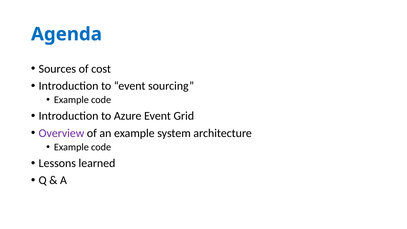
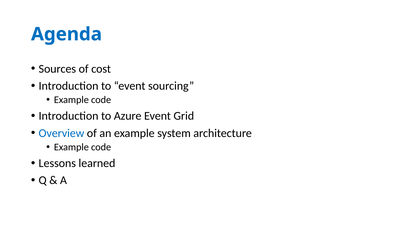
Overview colour: purple -> blue
